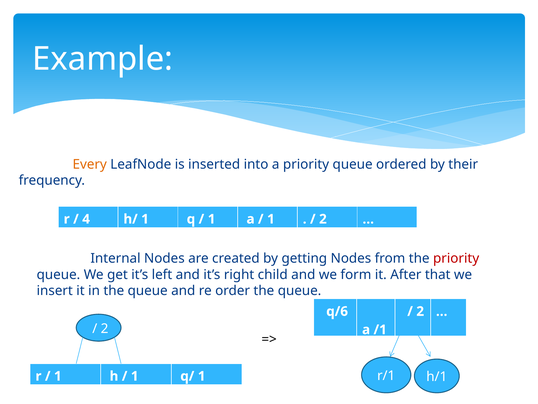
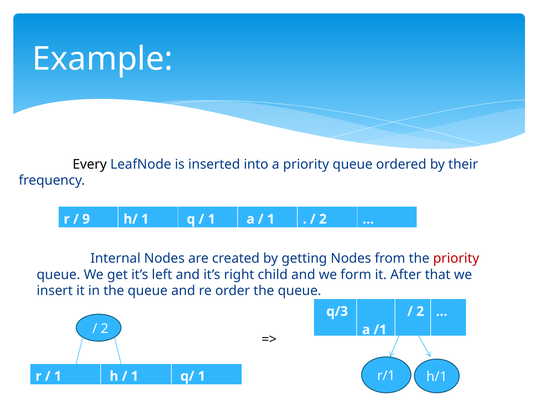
Every colour: orange -> black
4: 4 -> 9
q/6: q/6 -> q/3
